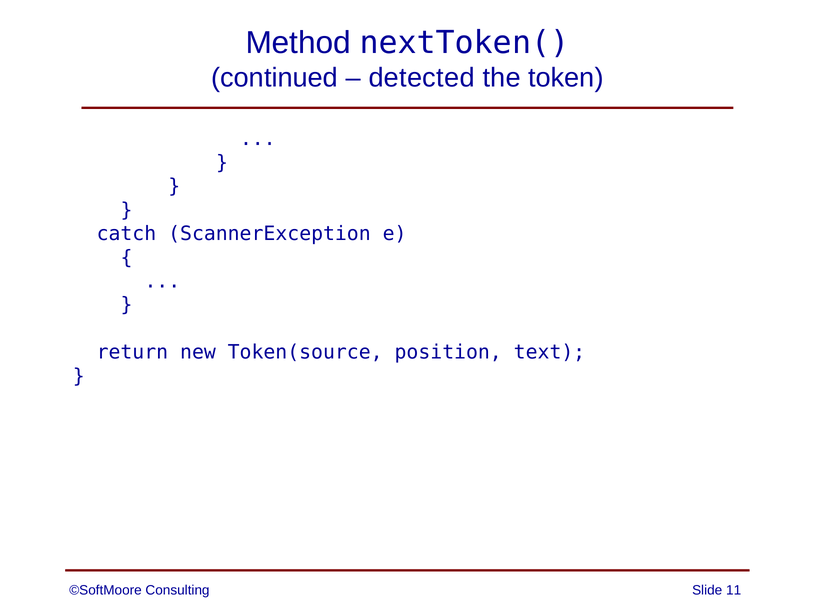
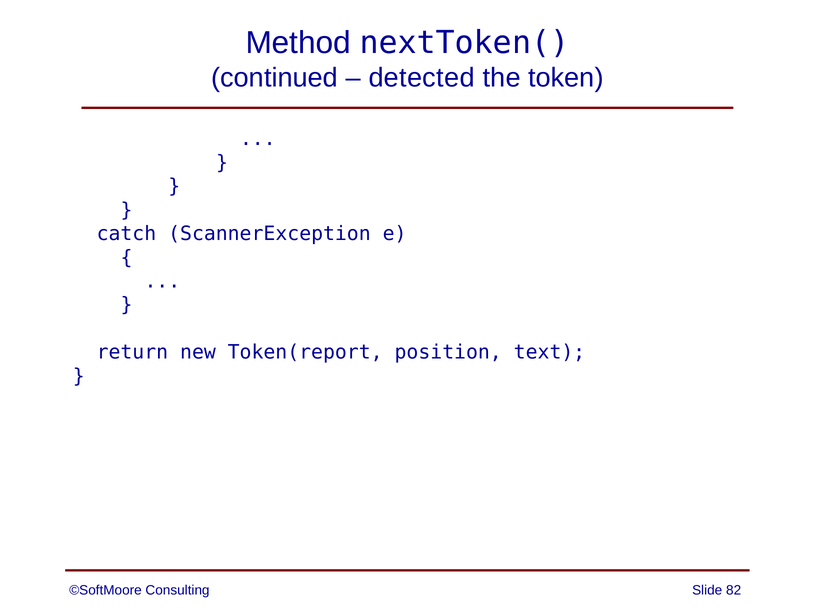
Token(source: Token(source -> Token(report
11: 11 -> 82
